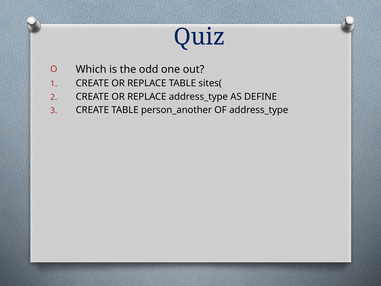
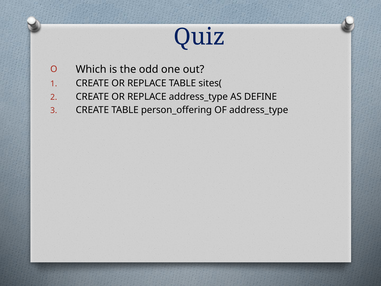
person_another: person_another -> person_offering
